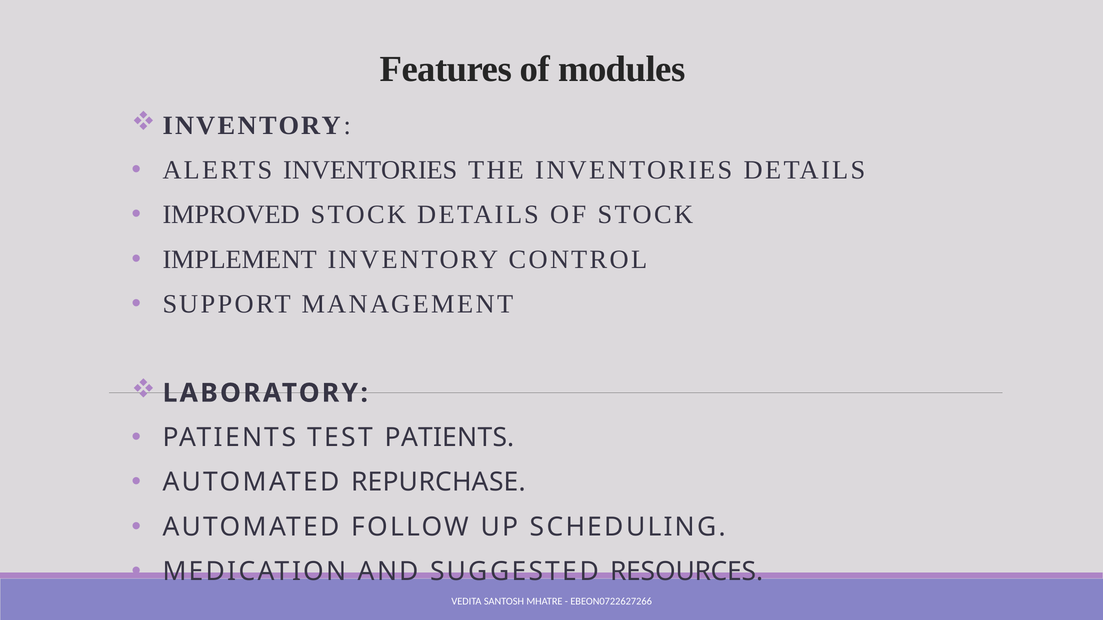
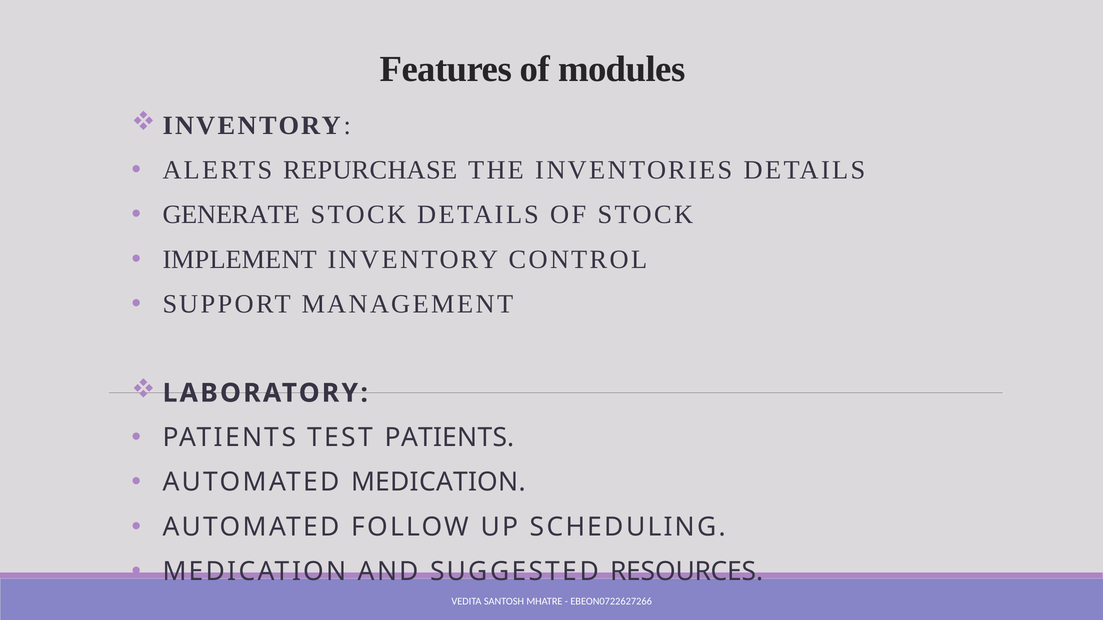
ALERTS INVENTORIES: INVENTORIES -> REPURCHASE
IMPROVED: IMPROVED -> GENERATE
AUTOMATED REPURCHASE: REPURCHASE -> MEDICATION
